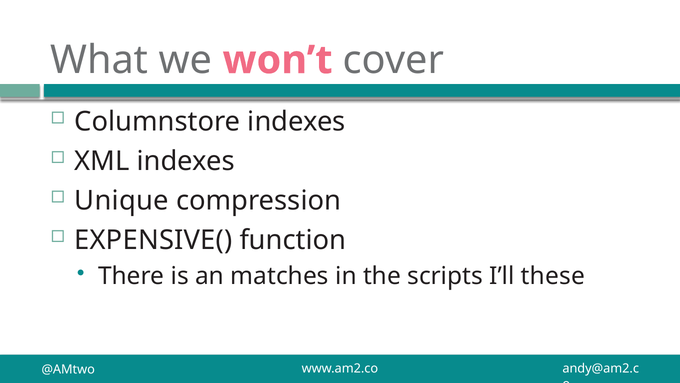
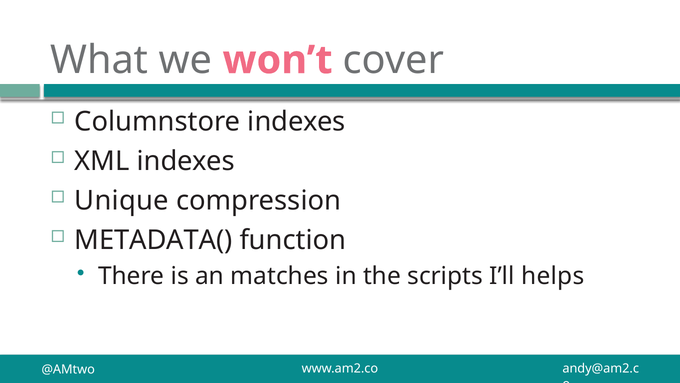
EXPENSIVE(: EXPENSIVE( -> METADATA(
these: these -> helps
